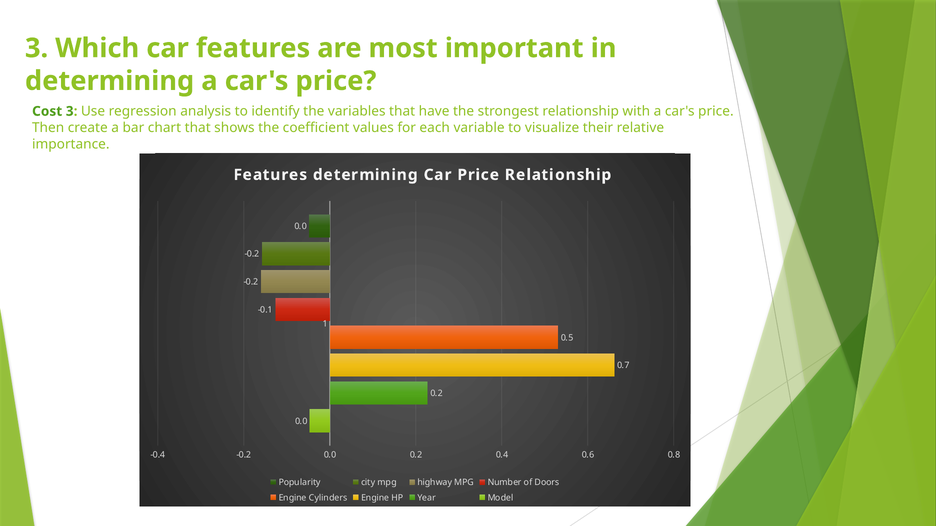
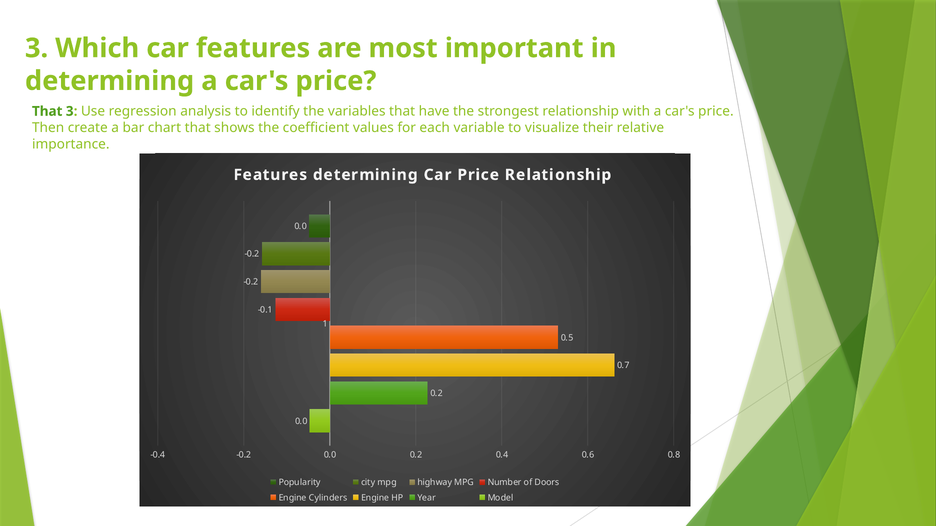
Cost at (47, 111): Cost -> That
